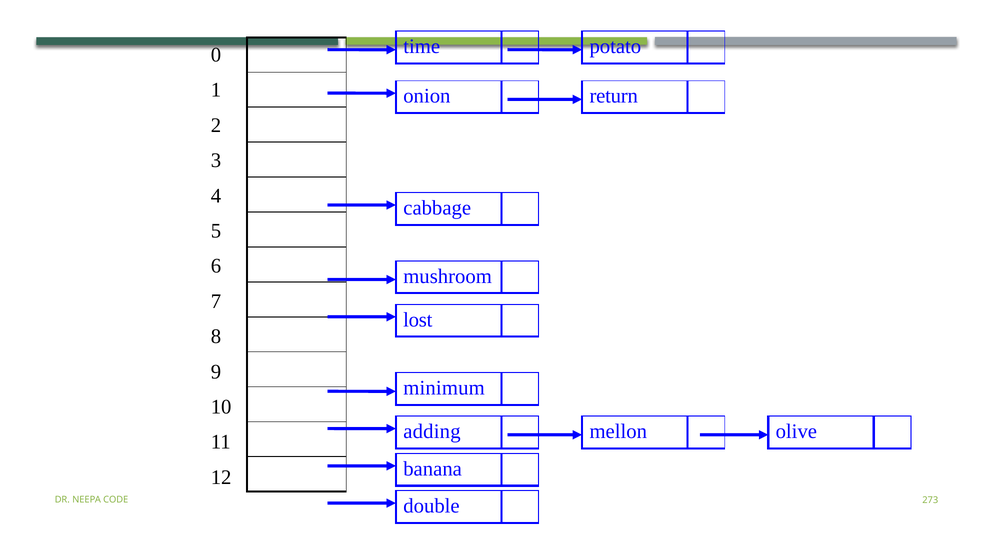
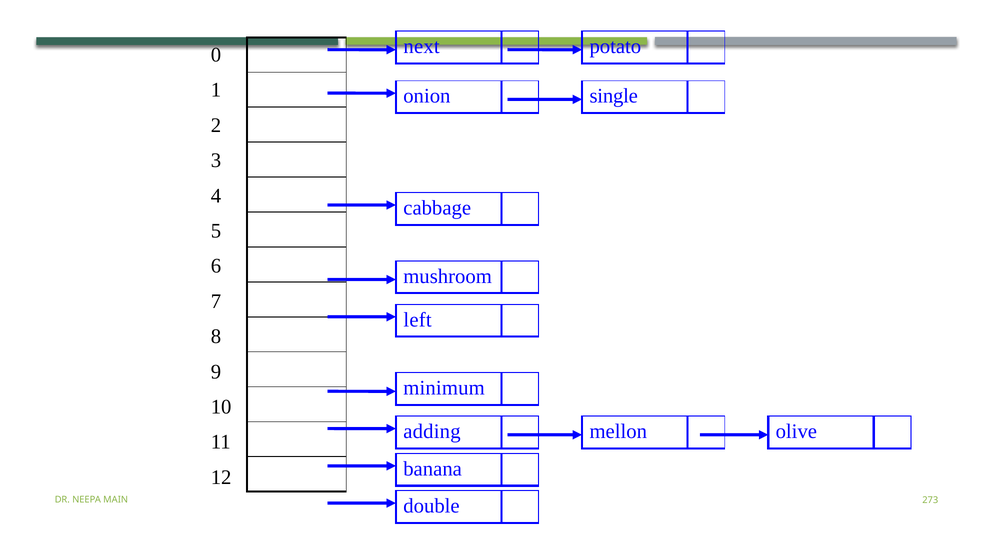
time: time -> next
return: return -> single
lost: lost -> left
CODE: CODE -> MAIN
